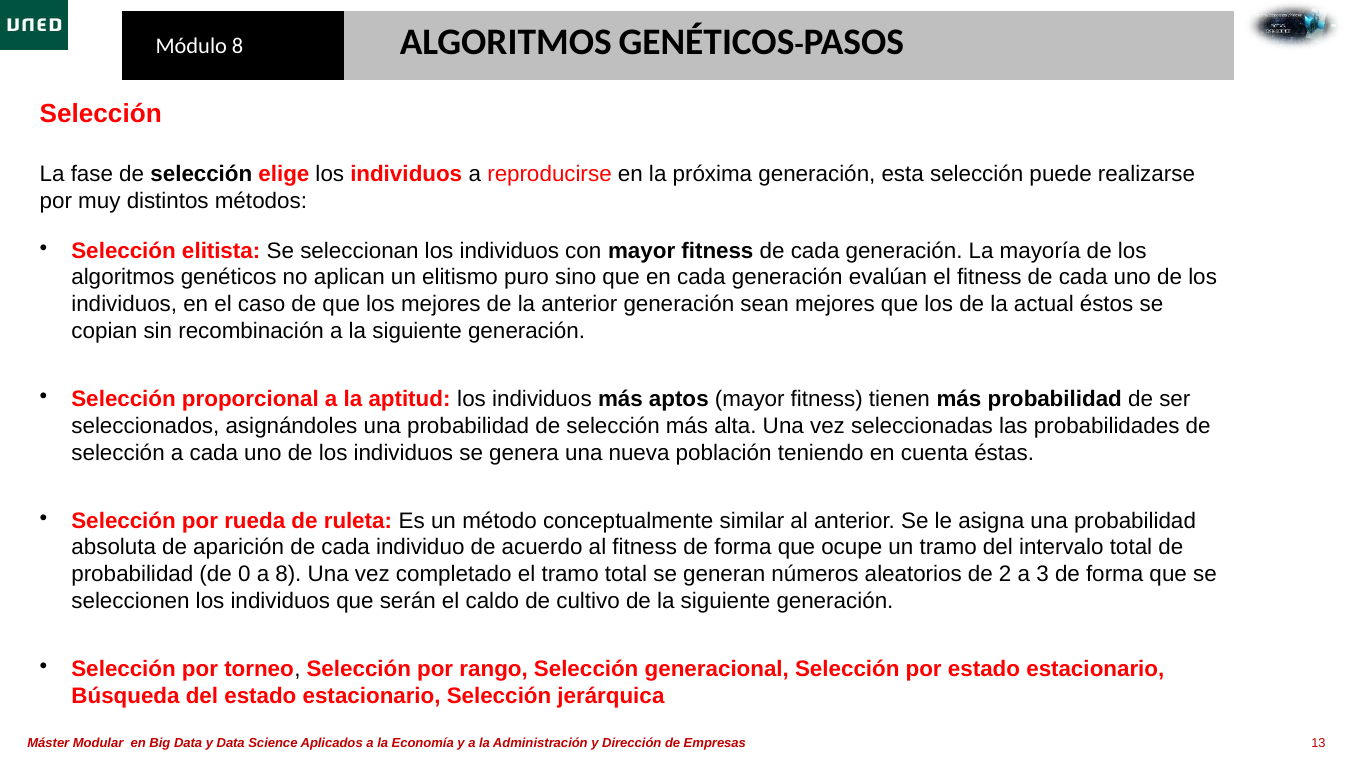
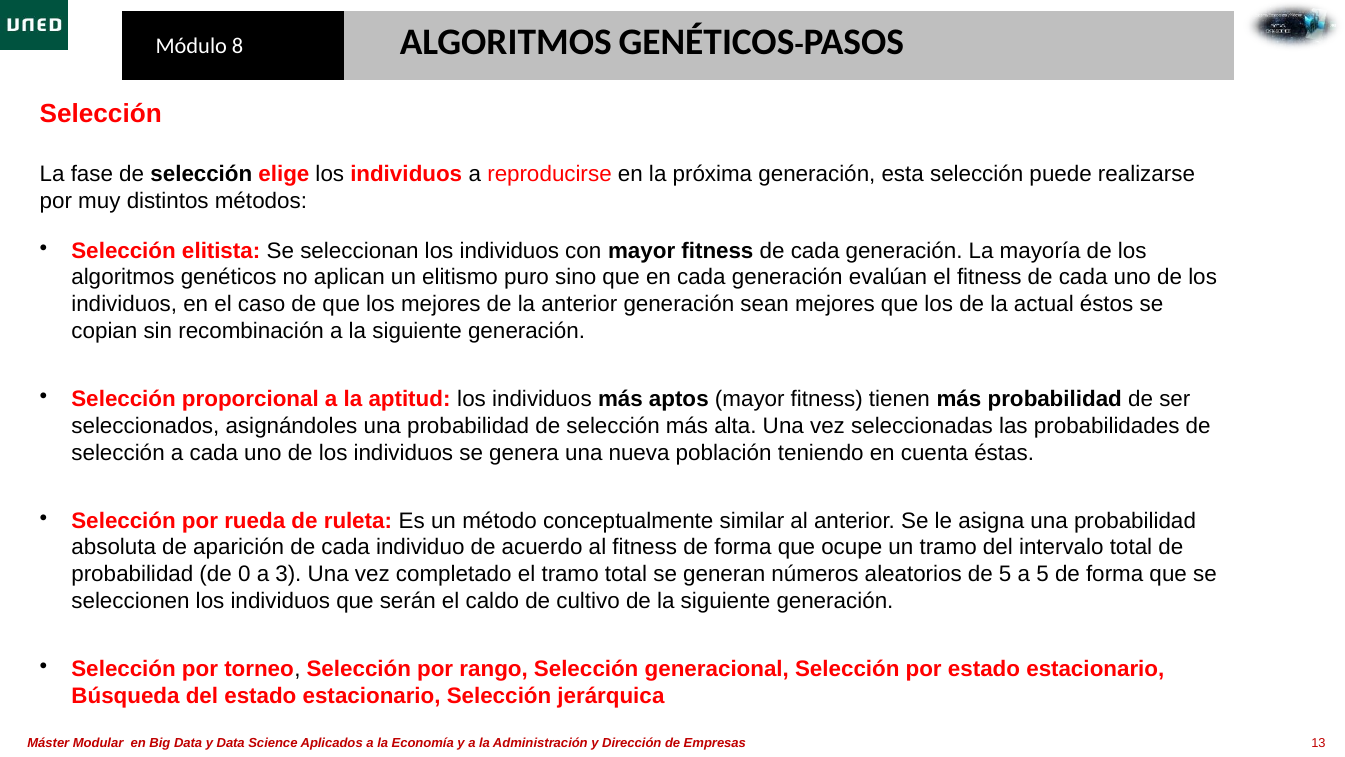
a 8: 8 -> 3
de 2: 2 -> 5
a 3: 3 -> 5
